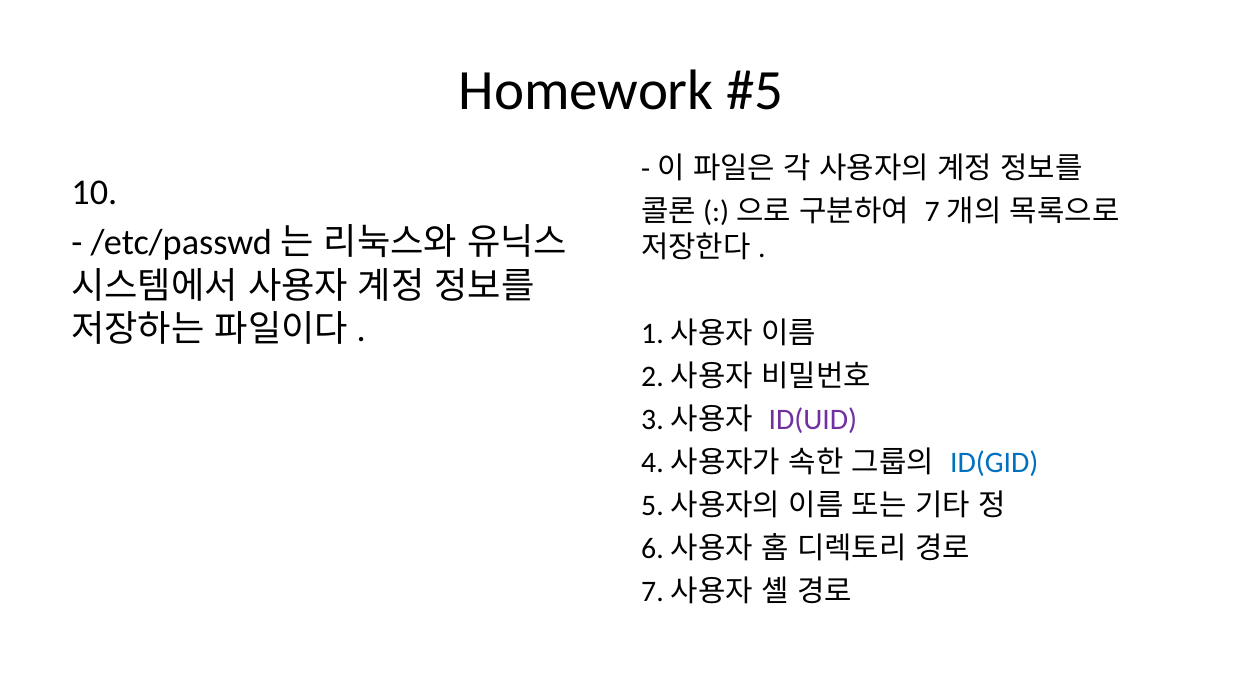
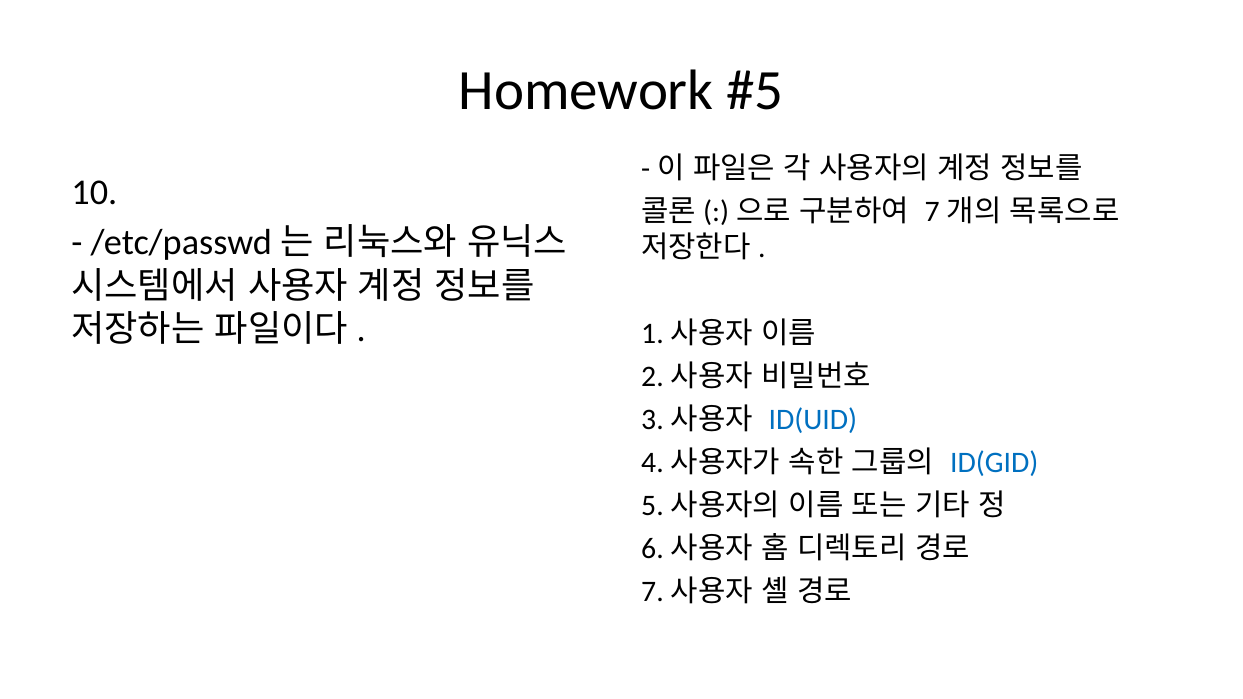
ID(UID colour: purple -> blue
